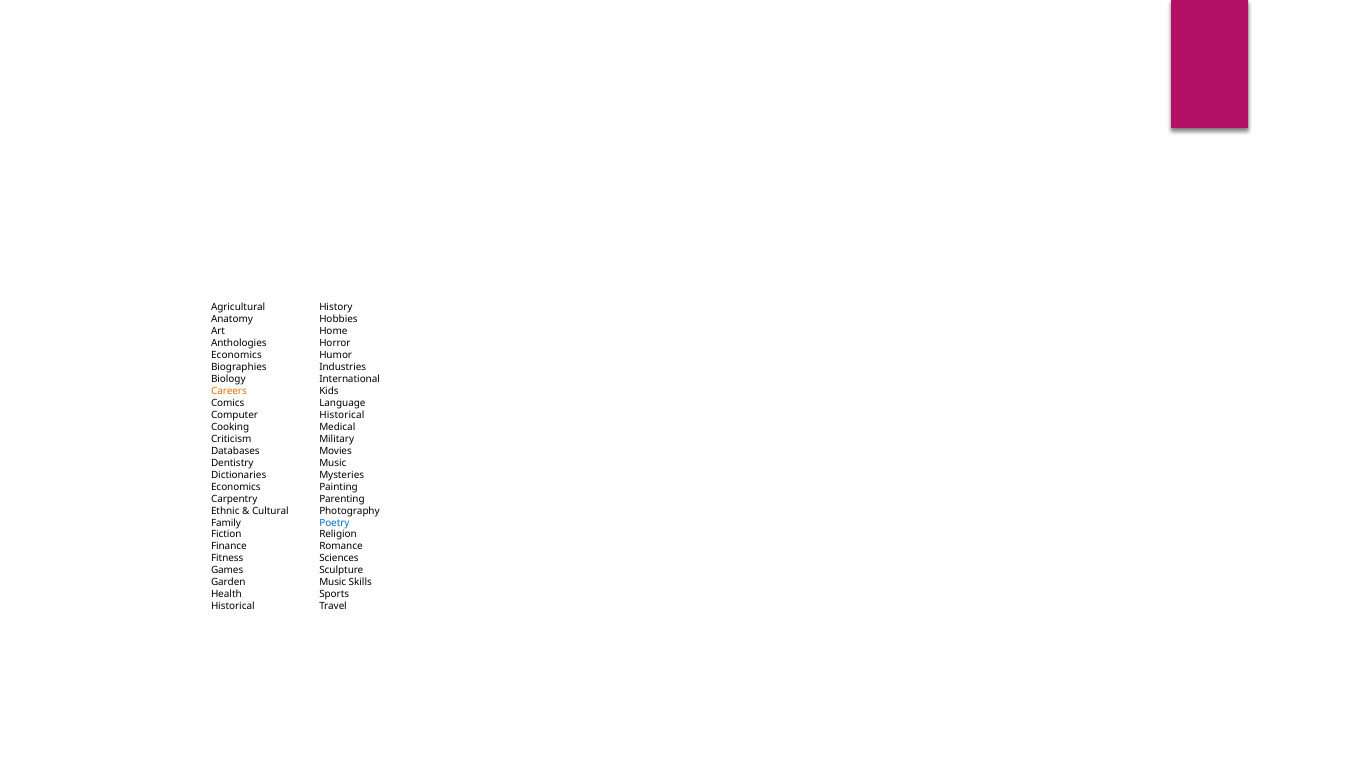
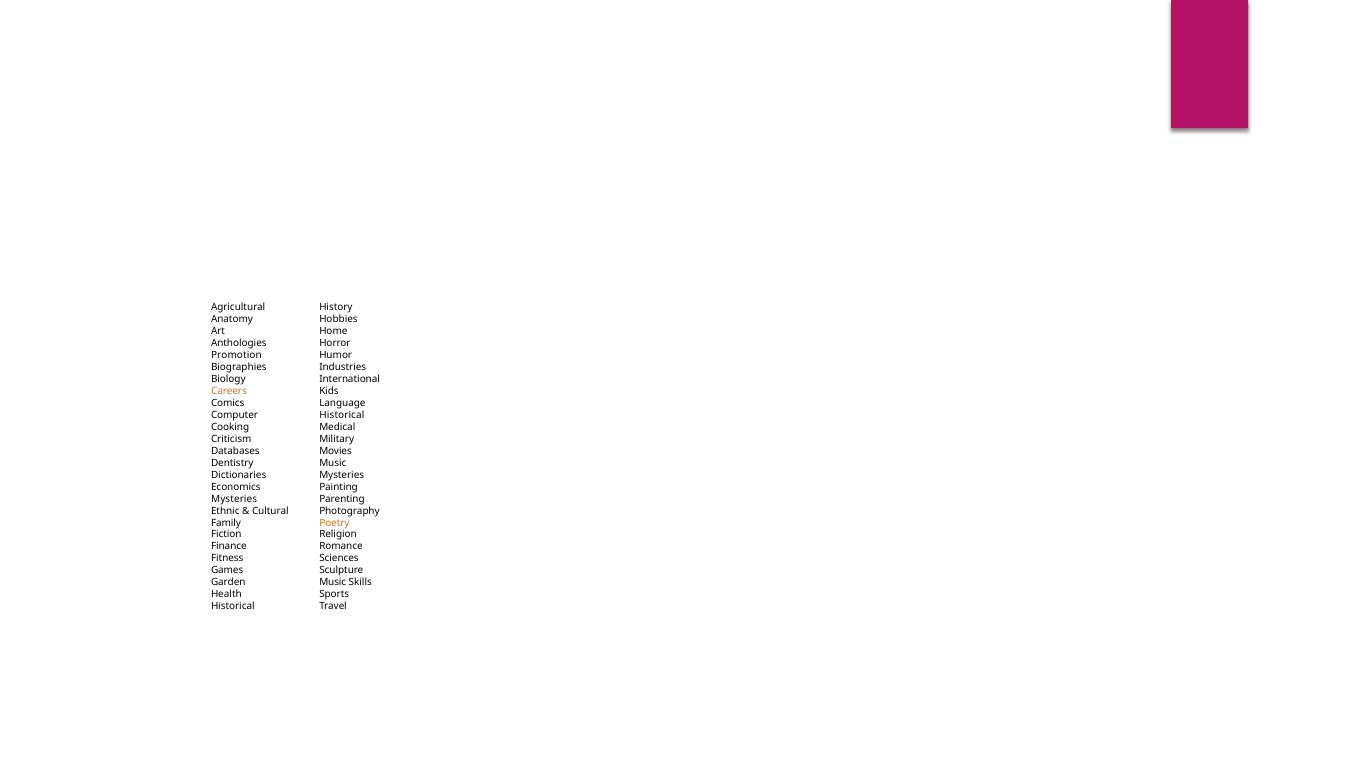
Economics at (236, 356): Economics -> Promotion
Carpentry at (234, 499): Carpentry -> Mysteries
Poetry colour: blue -> orange
